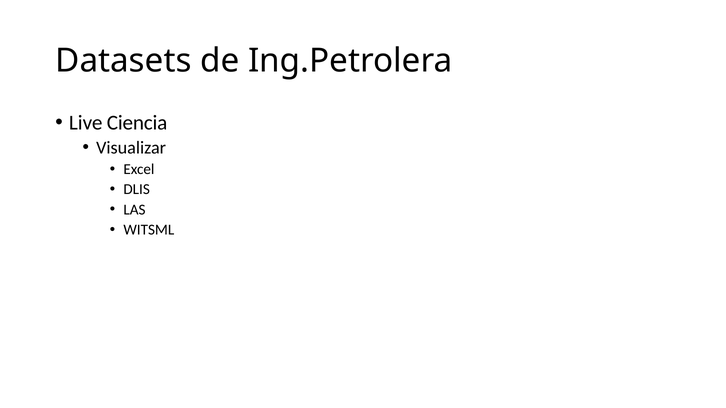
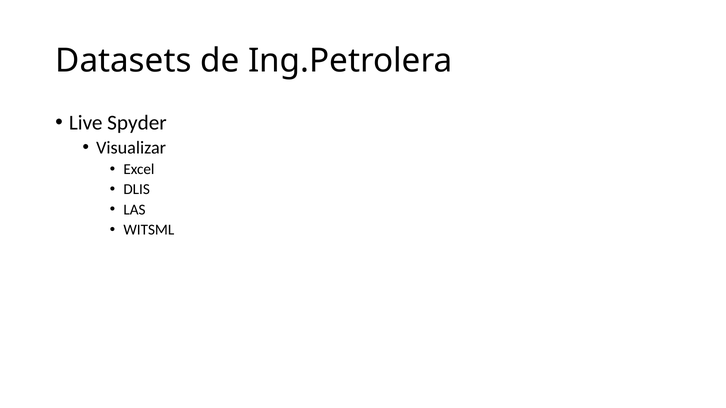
Ciencia: Ciencia -> Spyder
